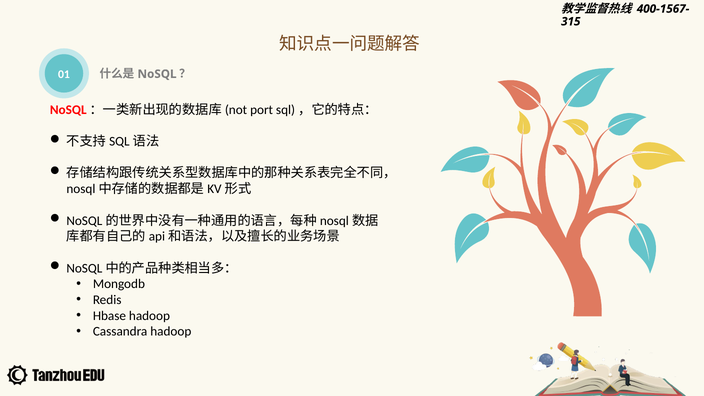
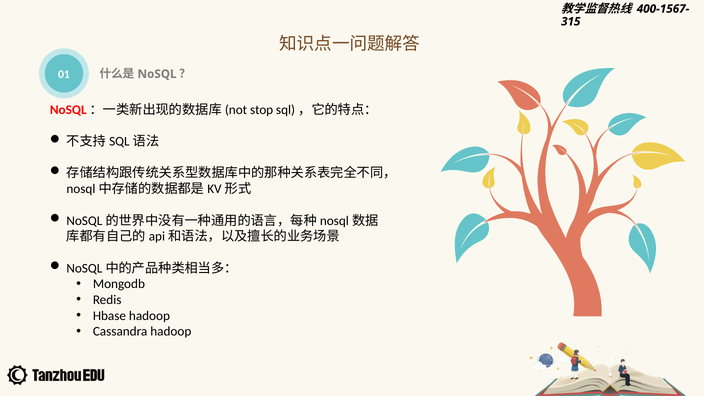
port: port -> stop
